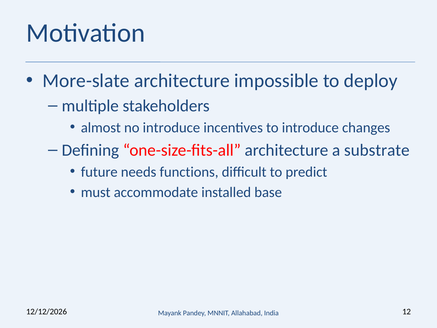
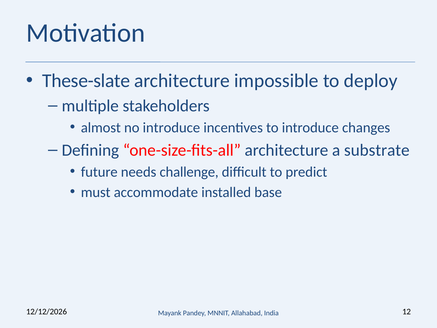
More-slate: More-slate -> These-slate
functions: functions -> challenge
